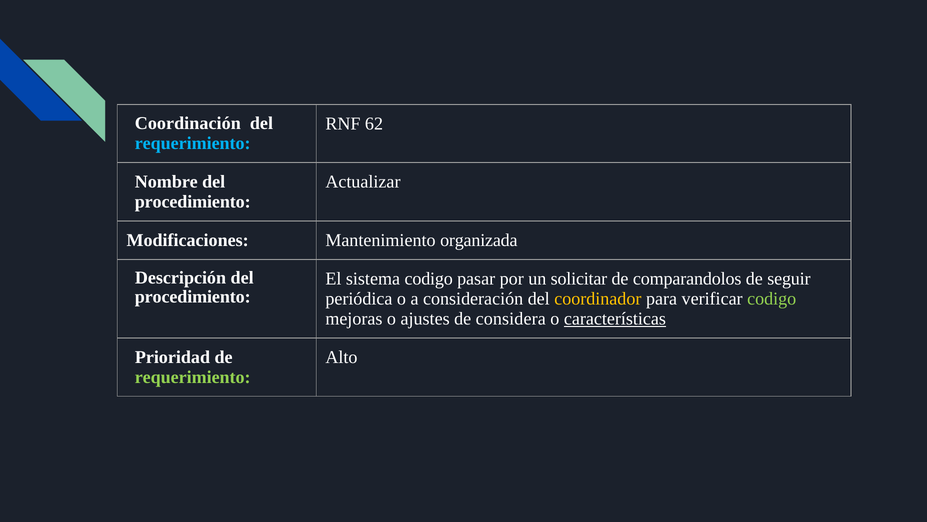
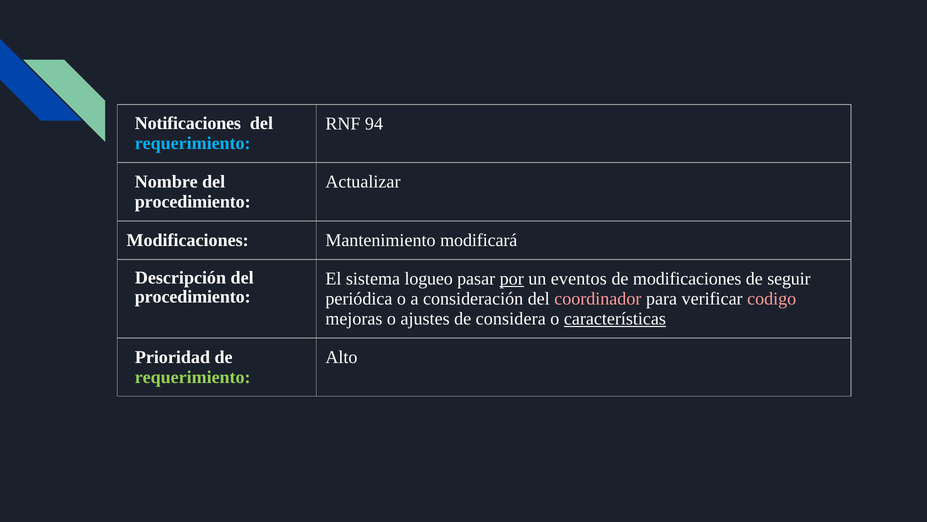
Coordinación: Coordinación -> Notificaciones
62: 62 -> 94
organizada: organizada -> modificará
sistema codigo: codigo -> logueo
por underline: none -> present
solicitar: solicitar -> eventos
de comparandolos: comparandolos -> modificaciones
coordinador colour: yellow -> pink
codigo at (772, 299) colour: light green -> pink
